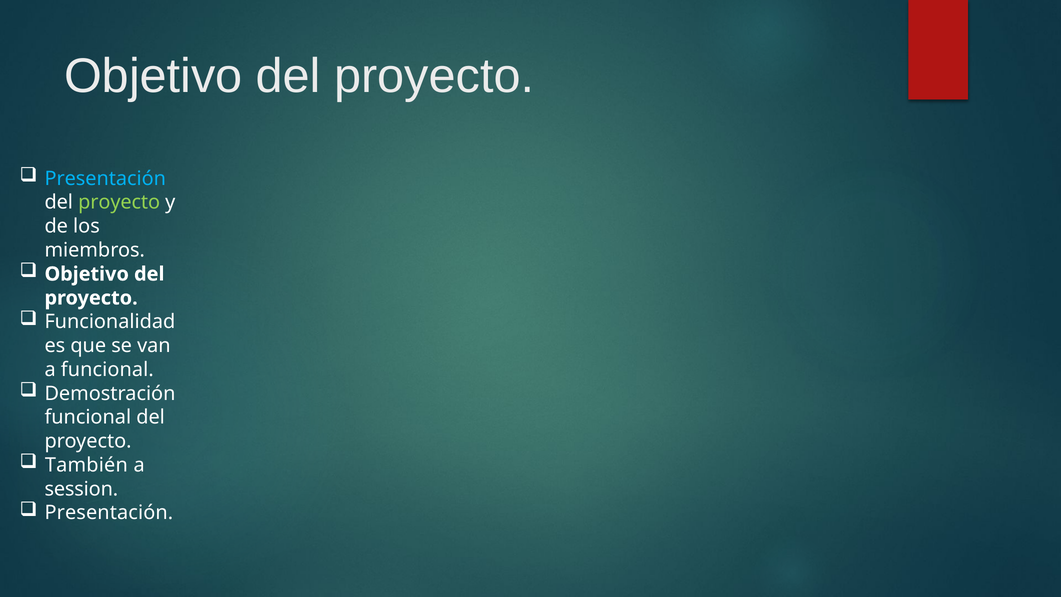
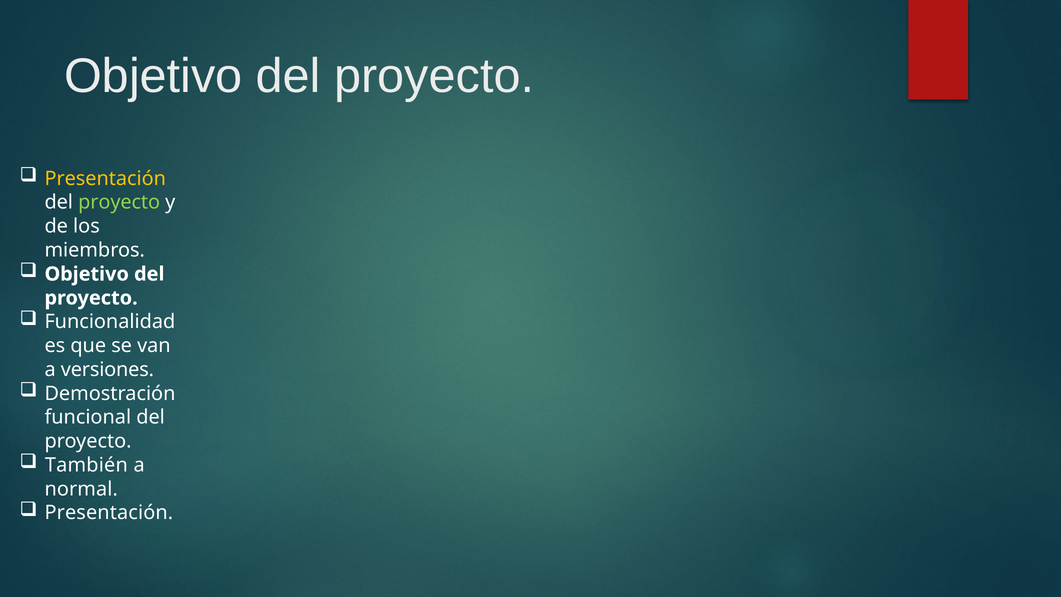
Presentación at (105, 178) colour: light blue -> yellow
a funcional: funcional -> versiones
session: session -> normal
